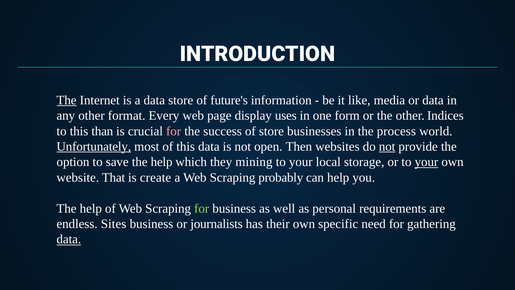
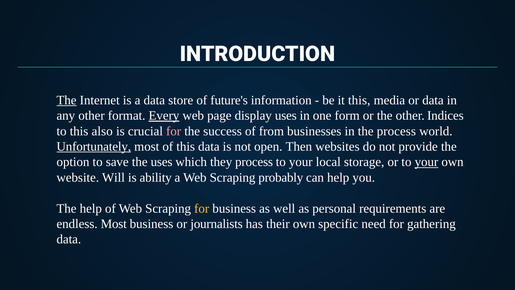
it like: like -> this
Every underline: none -> present
than: than -> also
of store: store -> from
not at (387, 146) underline: present -> none
save the help: help -> uses
they mining: mining -> process
That: That -> Will
create: create -> ability
for at (202, 208) colour: light green -> yellow
endless Sites: Sites -> Most
data at (69, 239) underline: present -> none
